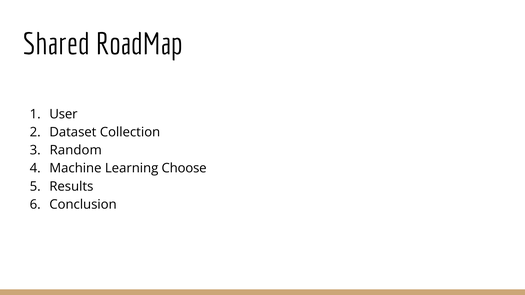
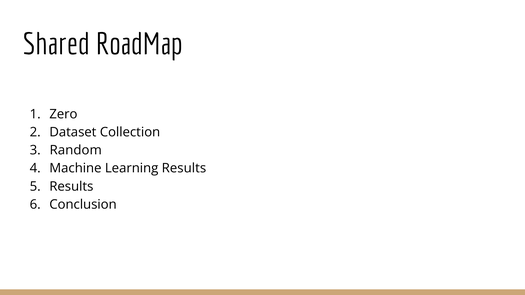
User: User -> Zero
Learning Choose: Choose -> Results
